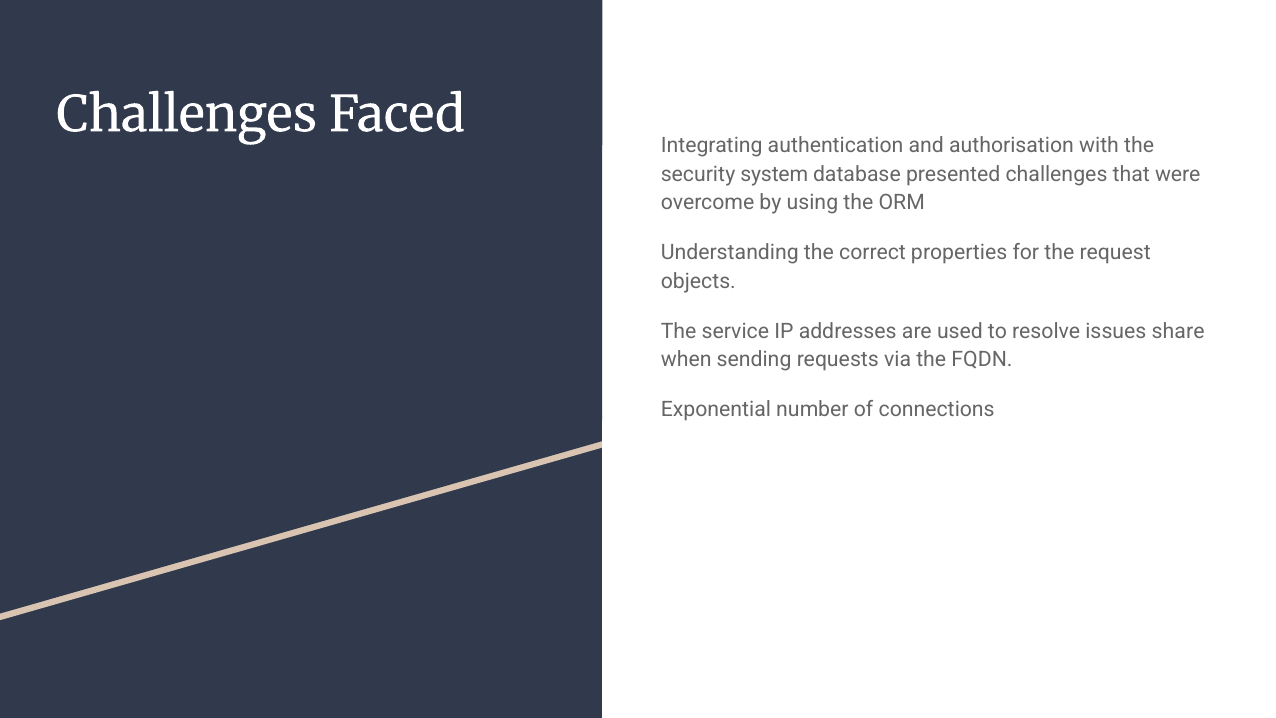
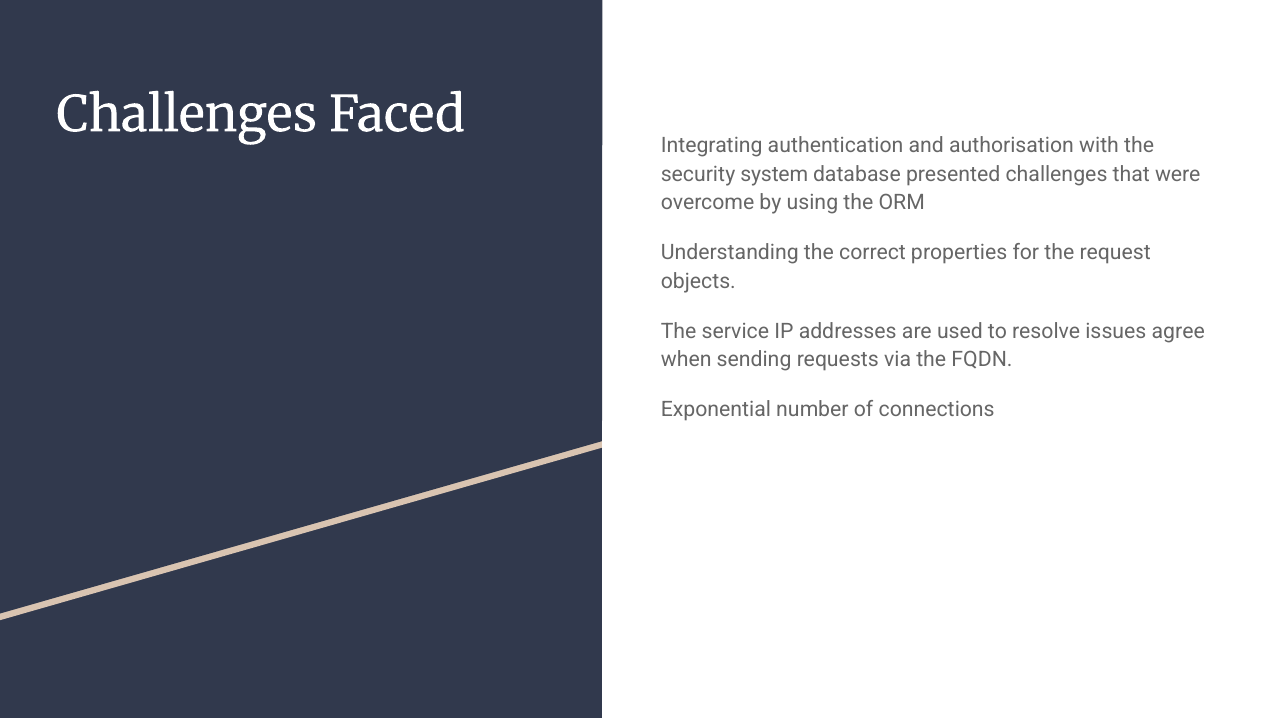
share: share -> agree
